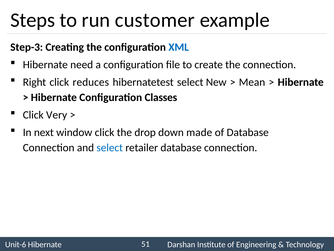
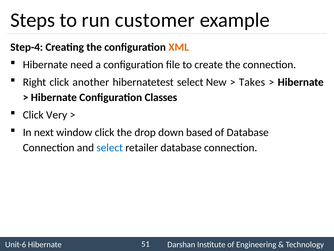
Step-3: Step-3 -> Step-4
XML colour: blue -> orange
reduces: reduces -> another
Mean: Mean -> Takes
made: made -> based
